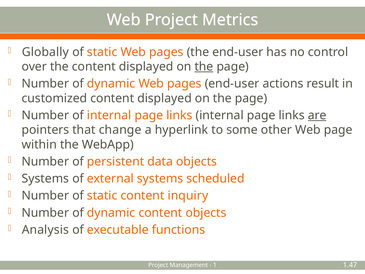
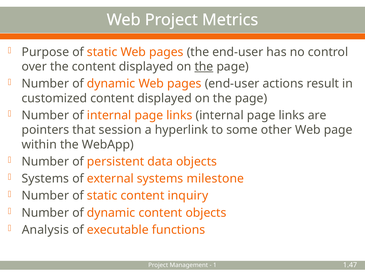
Globally: Globally -> Purpose
are underline: present -> none
change: change -> session
scheduled: scheduled -> milestone
